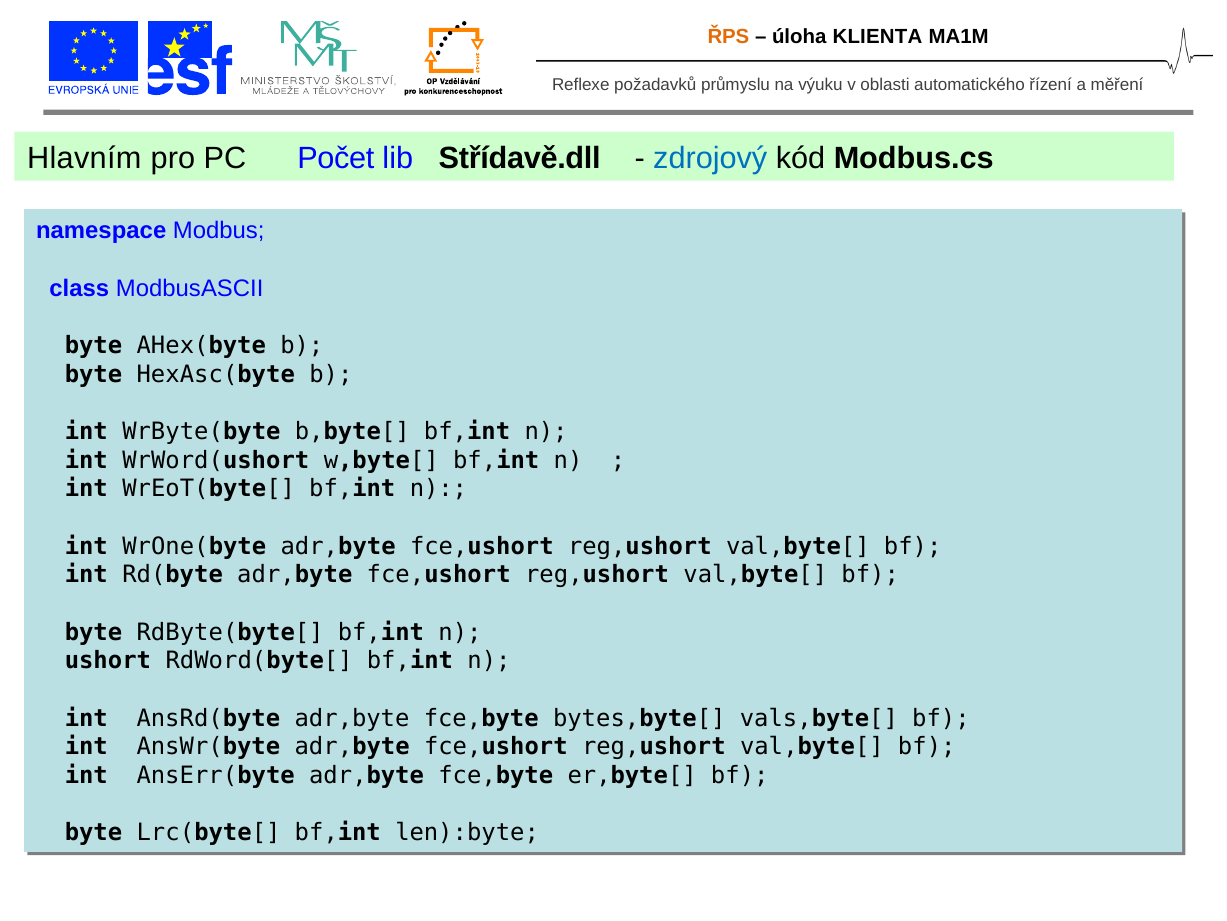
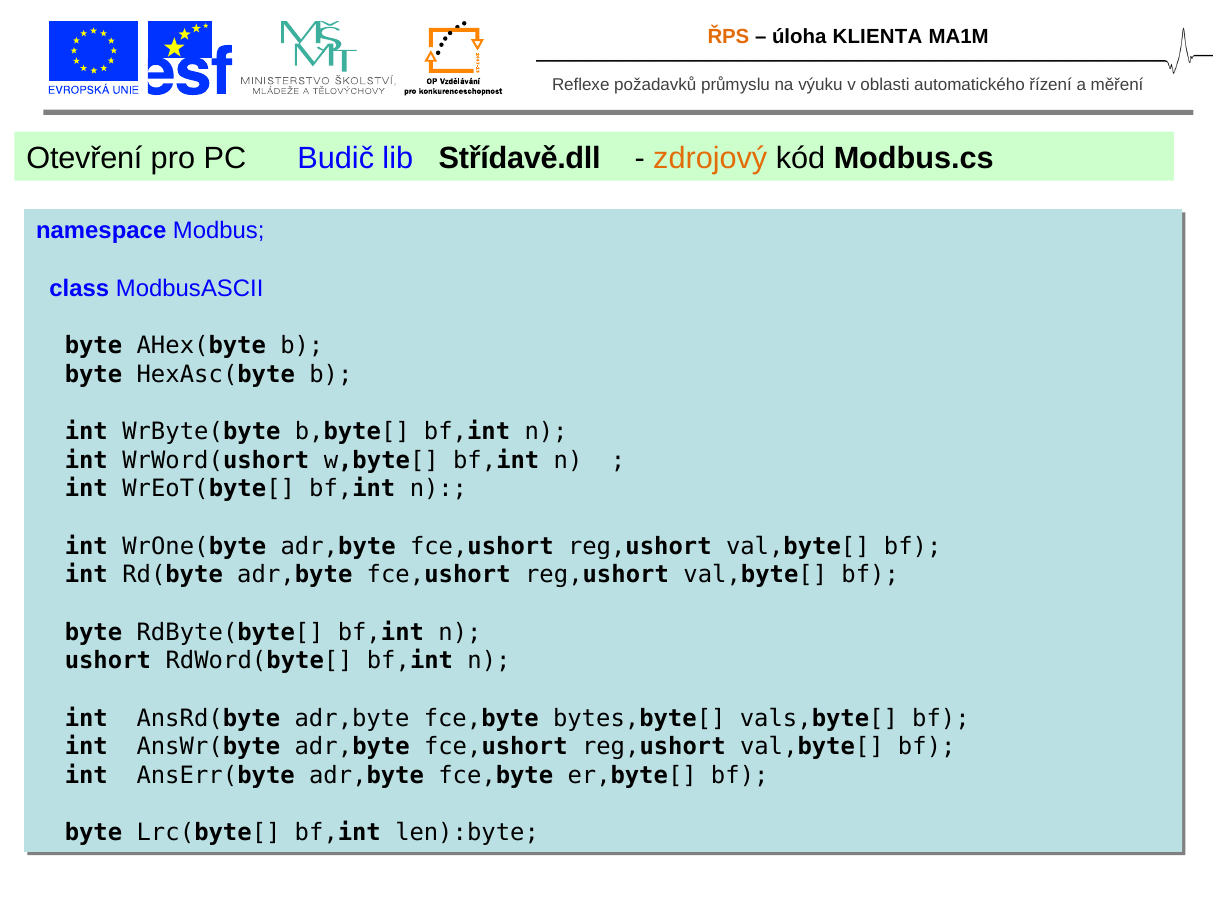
Hlavním: Hlavním -> Otevření
Počet: Počet -> Budič
zdrojový colour: blue -> orange
